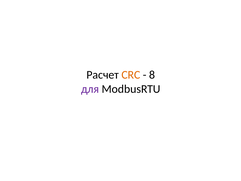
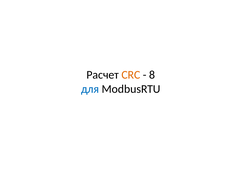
для colour: purple -> blue
